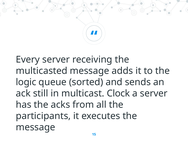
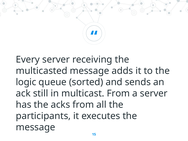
multicast Clock: Clock -> From
